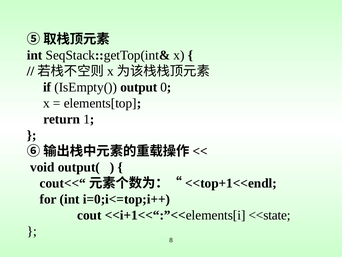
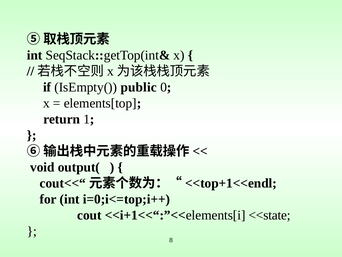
output: output -> public
